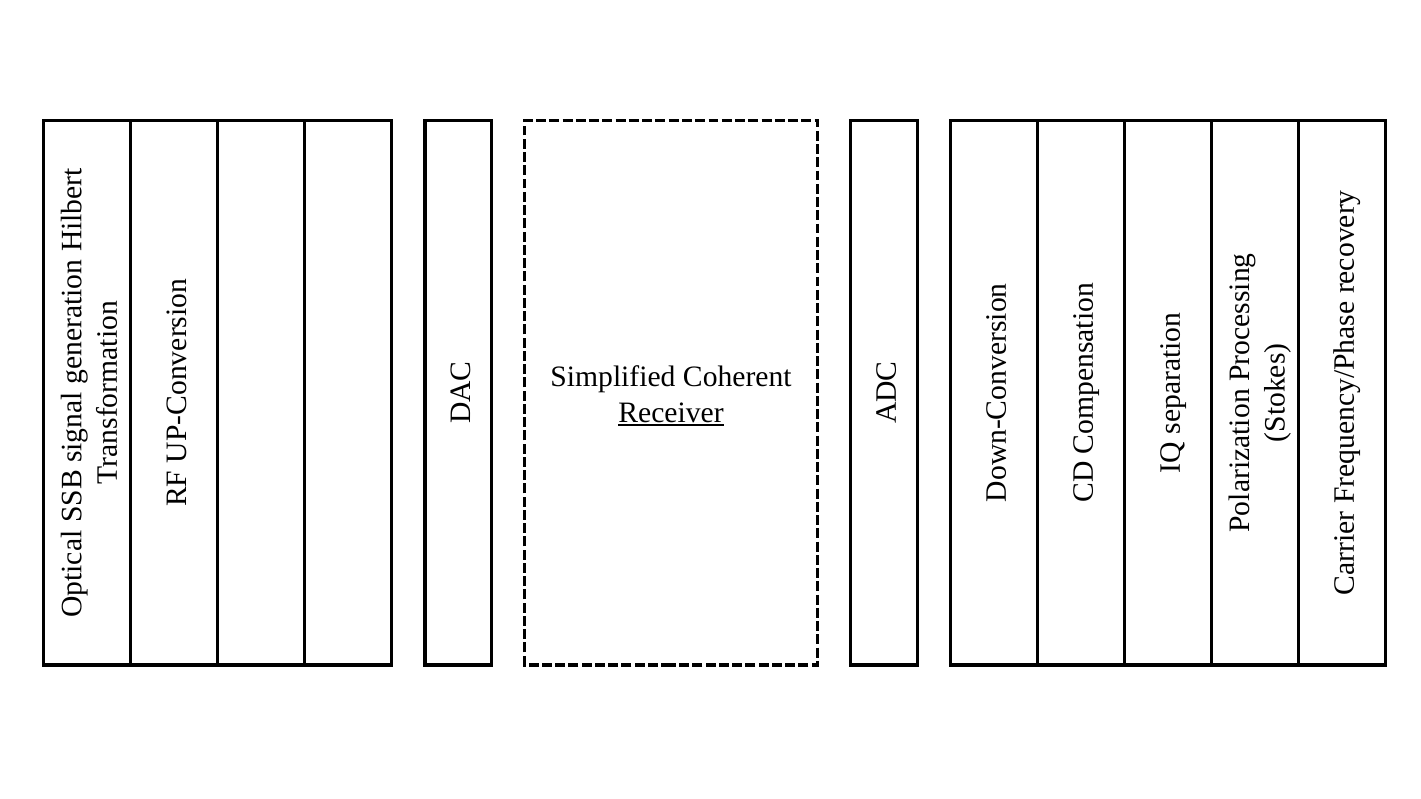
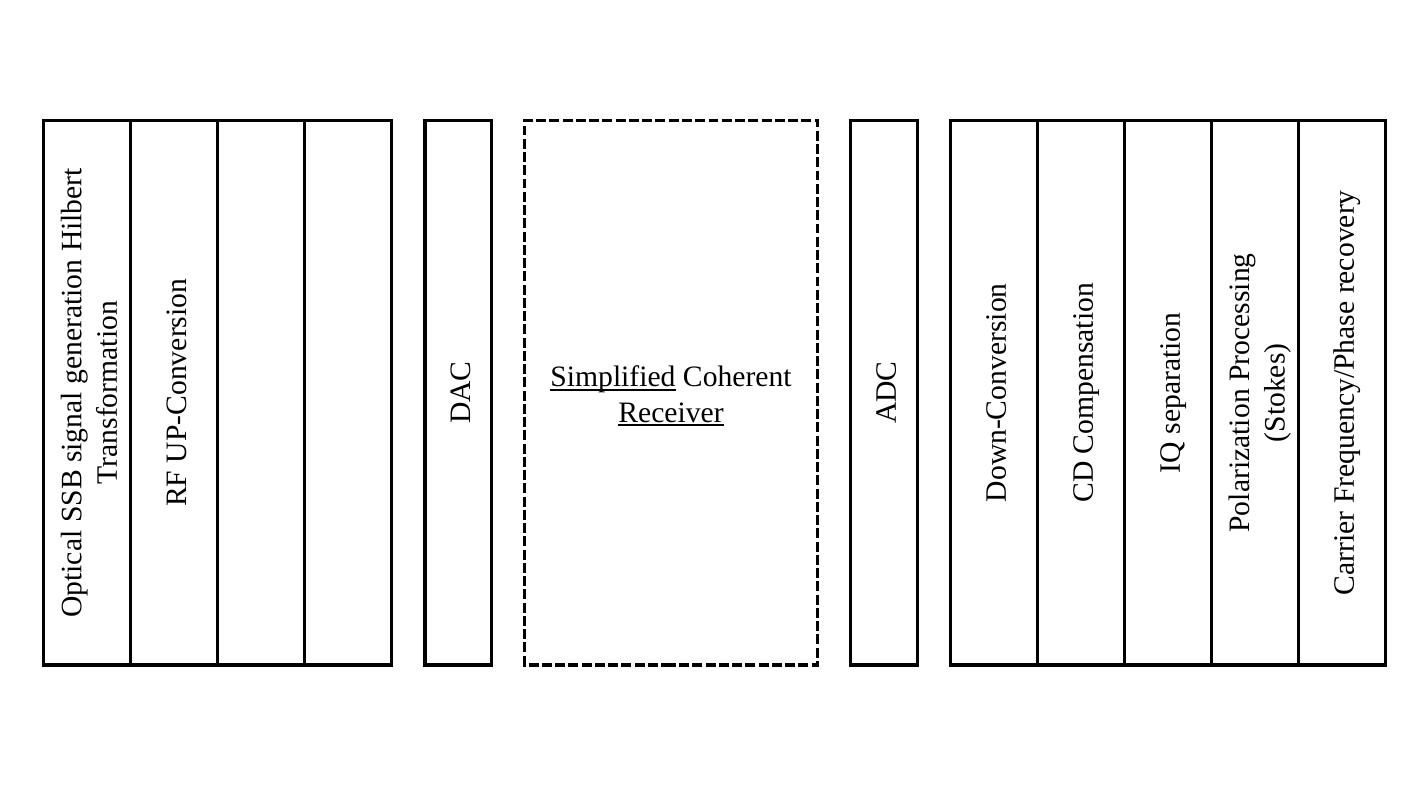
Simplified underline: none -> present
